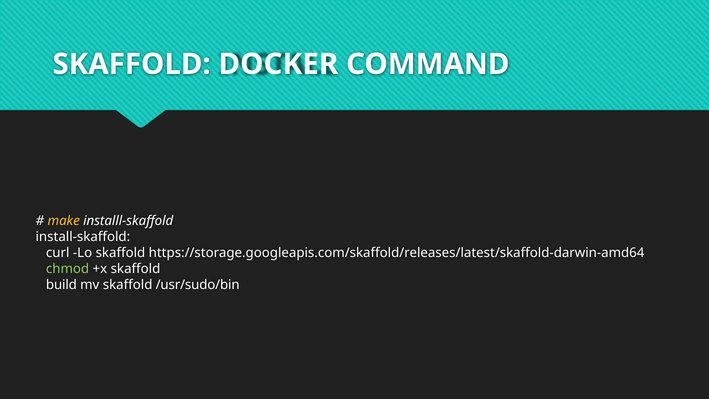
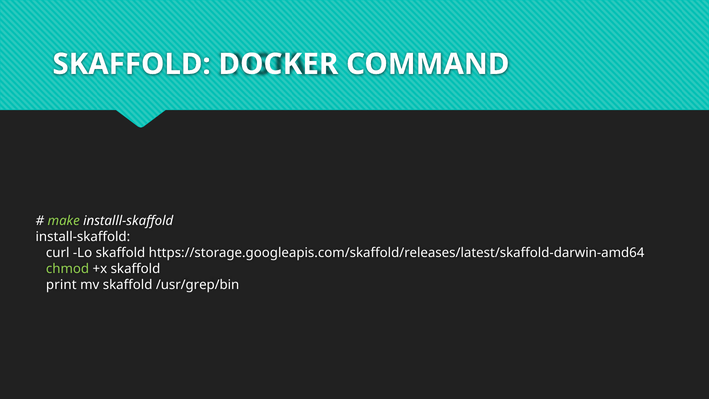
make colour: yellow -> light green
build: build -> print
/usr/sudo/bin: /usr/sudo/bin -> /usr/grep/bin
